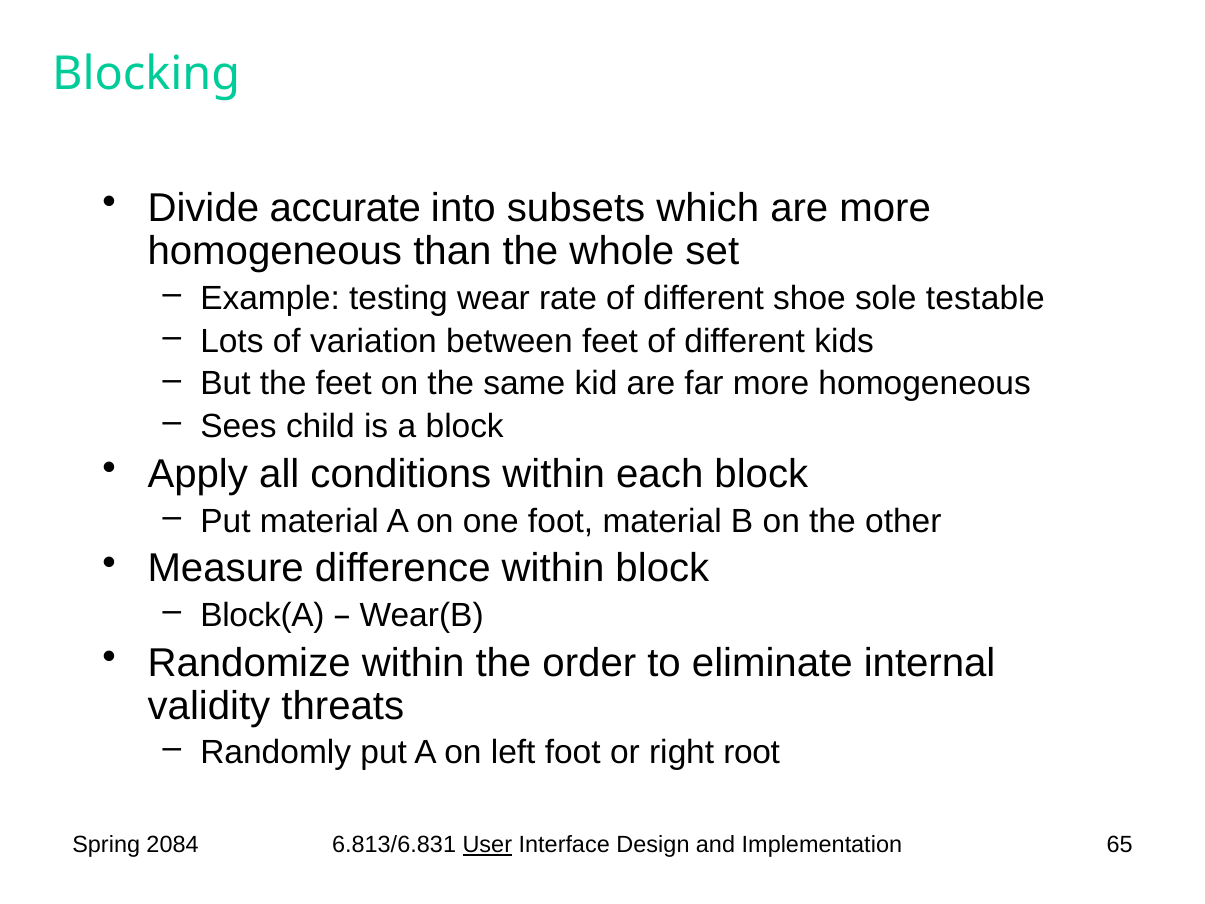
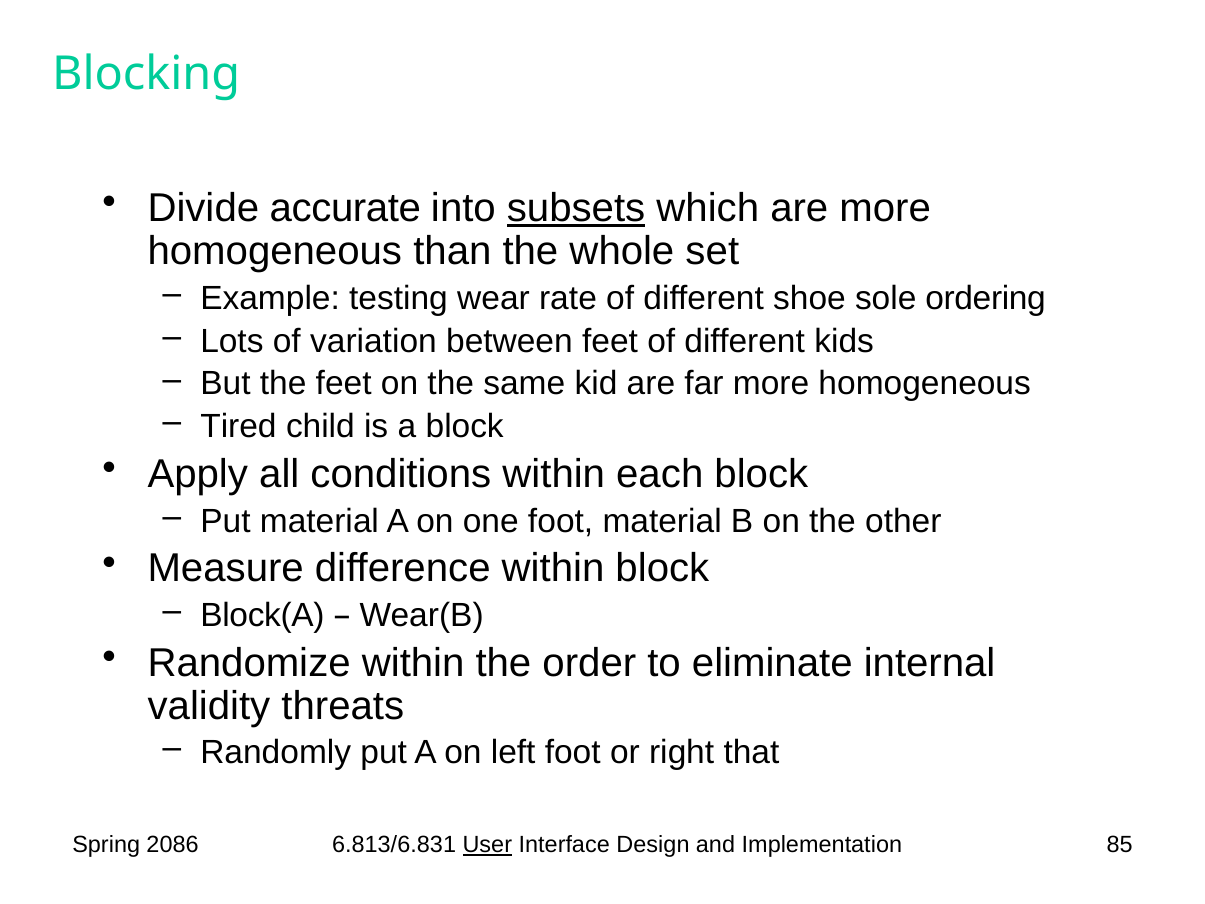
subsets underline: none -> present
testable: testable -> ordering
Sees: Sees -> Tired
root: root -> that
2084: 2084 -> 2086
65: 65 -> 85
